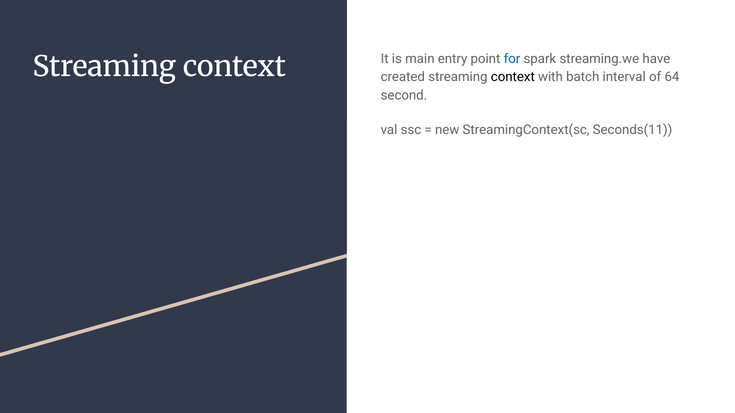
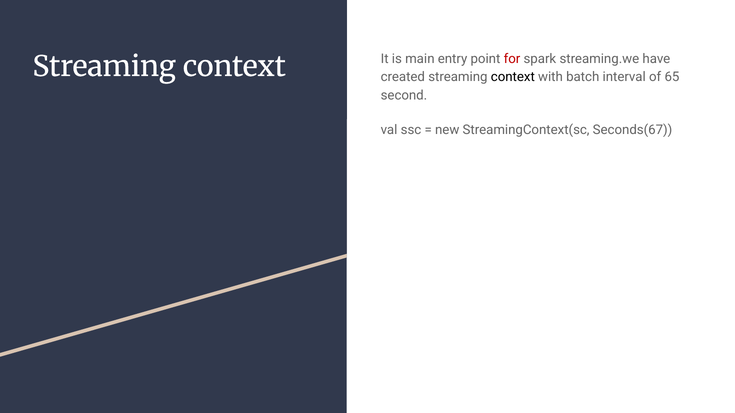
for colour: blue -> red
64: 64 -> 65
Seconds(11: Seconds(11 -> Seconds(67
